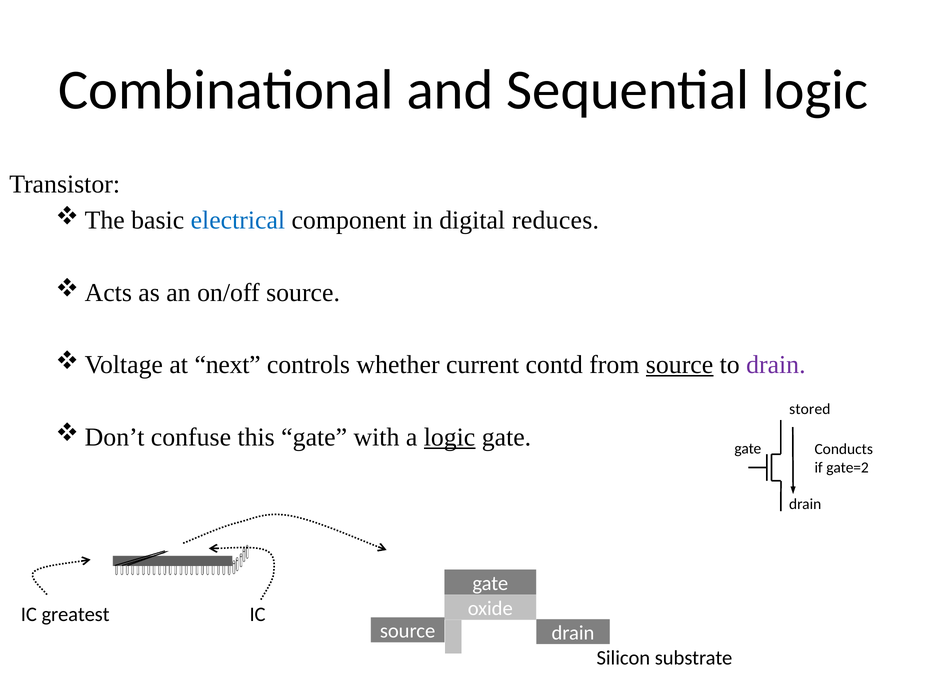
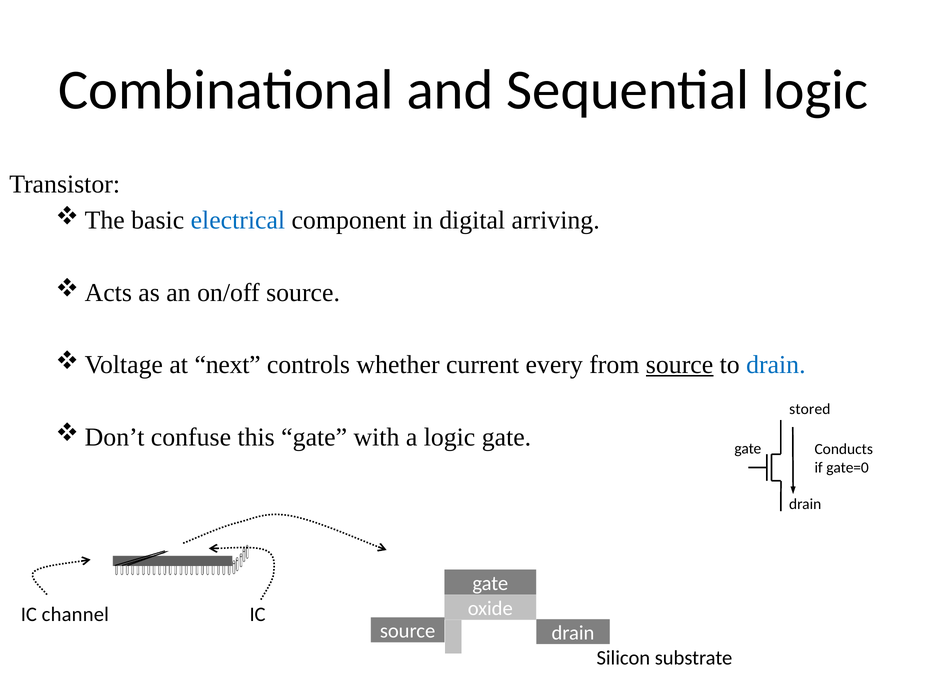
reduces: reduces -> arriving
contd: contd -> every
drain at (776, 365) colour: purple -> blue
logic at (450, 437) underline: present -> none
gate=2: gate=2 -> gate=0
greatest at (76, 614): greatest -> channel
